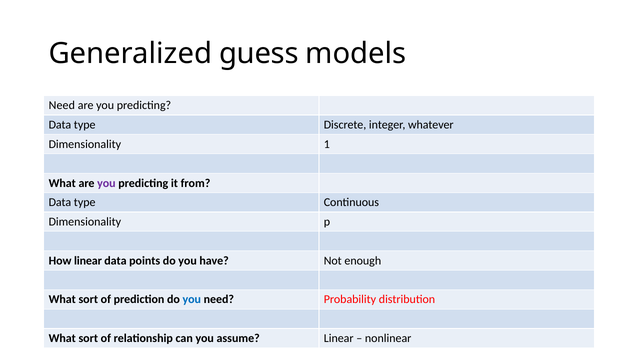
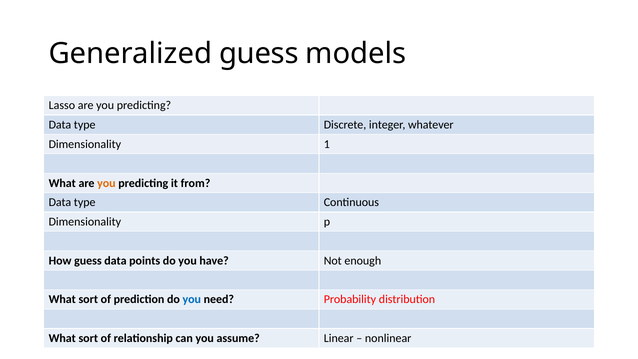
Need at (62, 105): Need -> Lasso
you at (106, 183) colour: purple -> orange
How linear: linear -> guess
